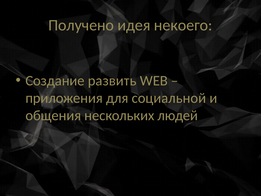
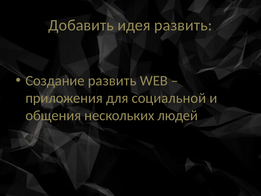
Получено: Получено -> Добавить
идея некоего: некоего -> развить
